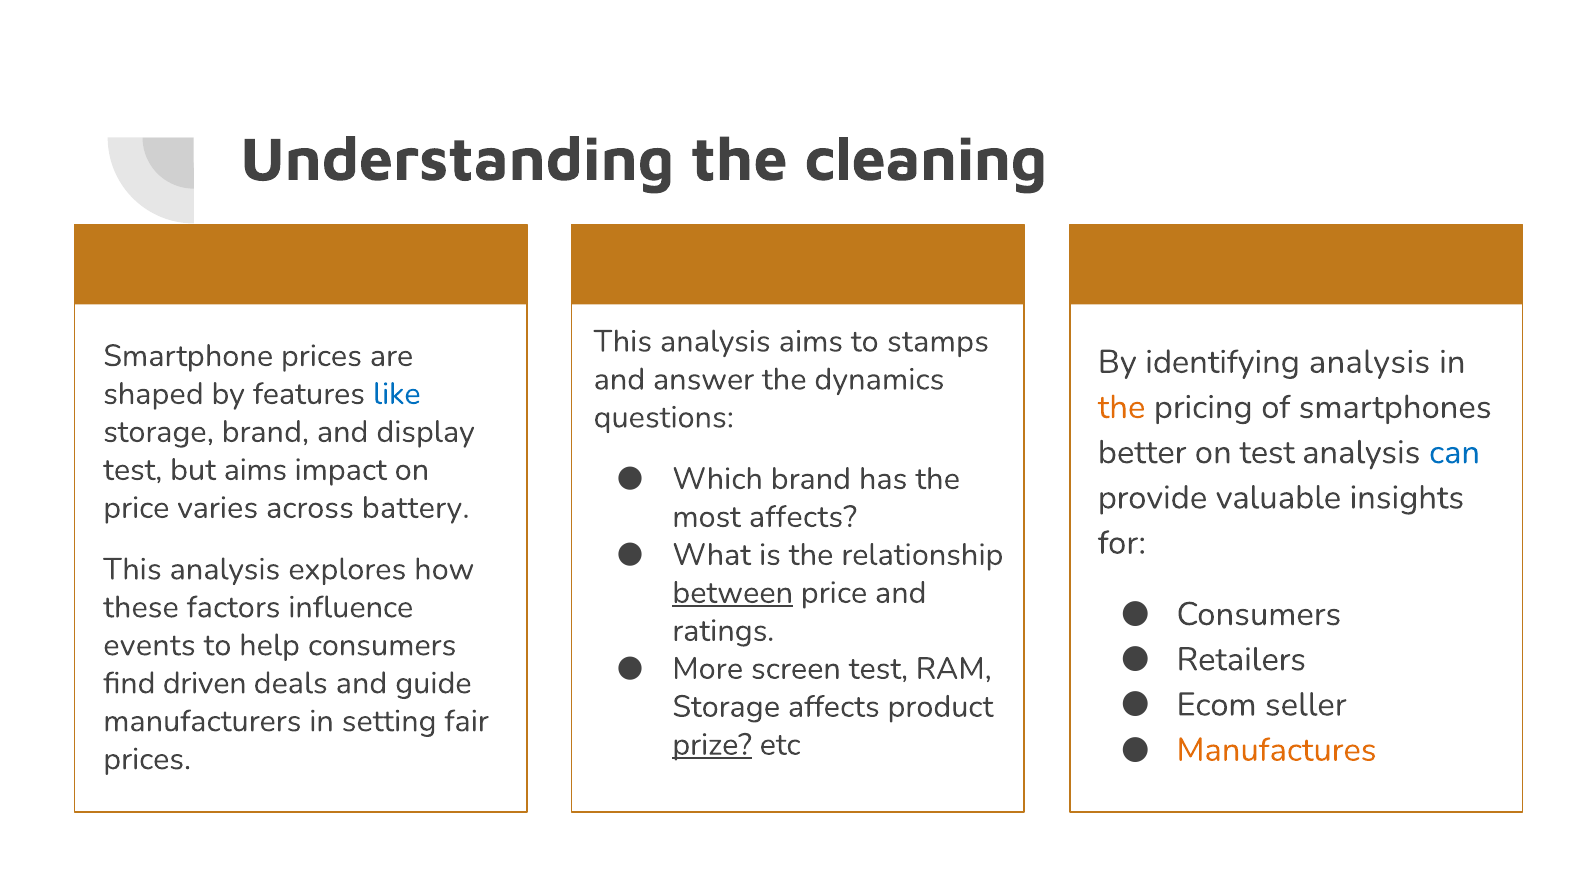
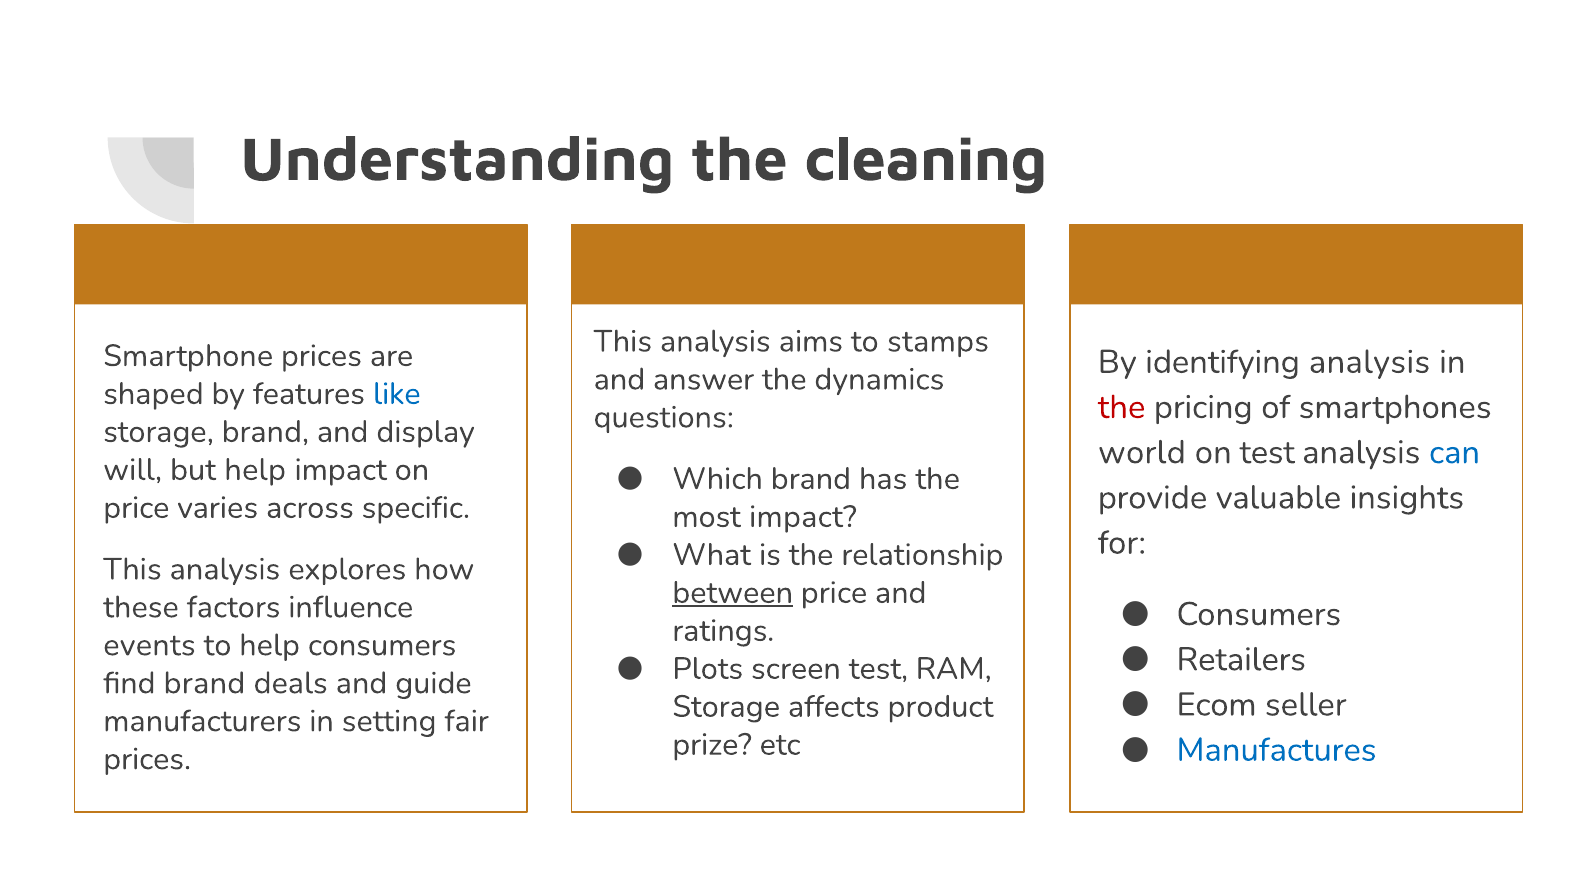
the at (1122, 407) colour: orange -> red
better: better -> world
test at (133, 470): test -> will
but aims: aims -> help
battery: battery -> specific
most affects: affects -> impact
More: More -> Plots
find driven: driven -> brand
prize underline: present -> none
Manufactures colour: orange -> blue
